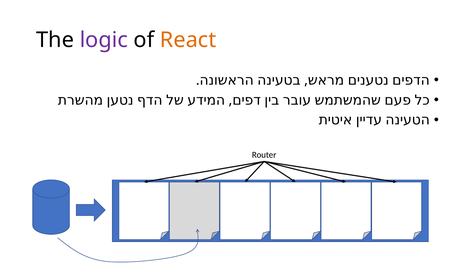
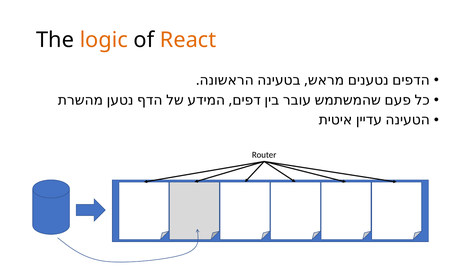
logic colour: purple -> orange
